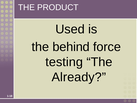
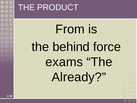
Used: Used -> From
testing: testing -> exams
